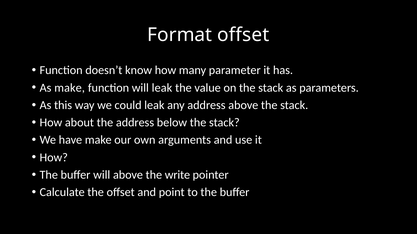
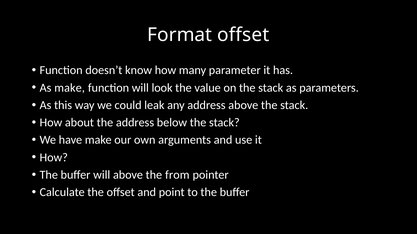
will leak: leak -> look
write: write -> from
